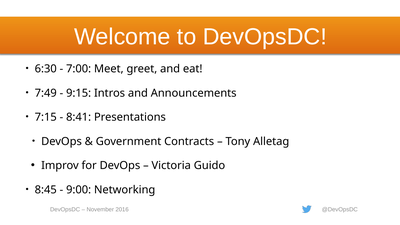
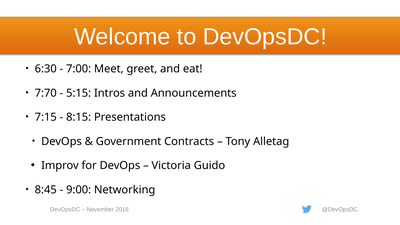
7:49: 7:49 -> 7:70
9:15: 9:15 -> 5:15
8:41: 8:41 -> 8:15
